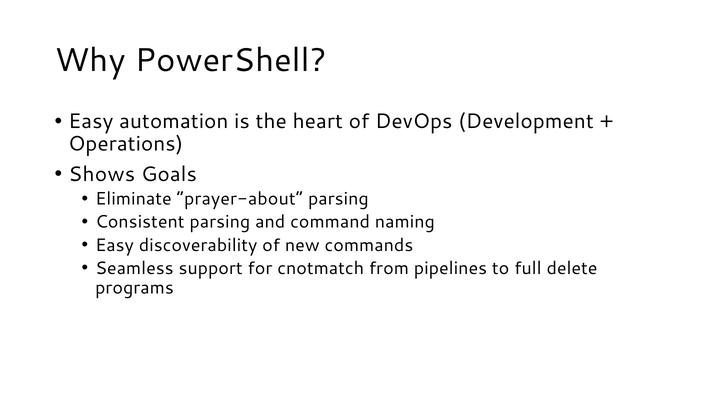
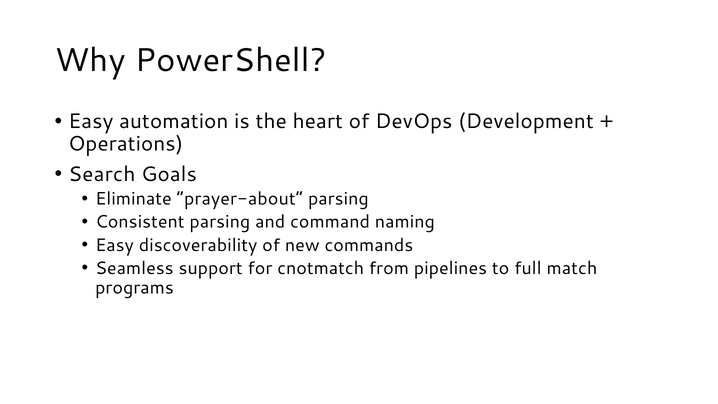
Shows: Shows -> Search
delete: delete -> match
